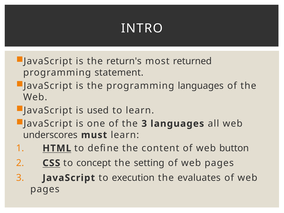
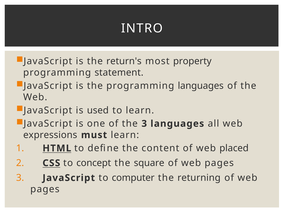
returned: returned -> property
underscores: underscores -> expressions
button: button -> placed
setting: setting -> square
execution: execution -> computer
evaluates: evaluates -> returning
